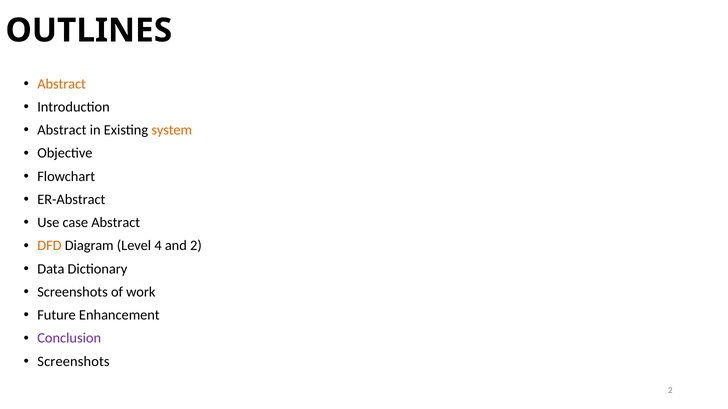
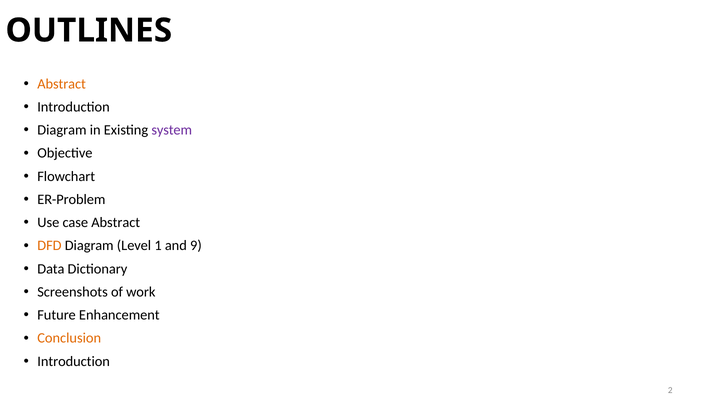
Abstract at (62, 130): Abstract -> Diagram
system colour: orange -> purple
ER-Abstract: ER-Abstract -> ER-Problem
4: 4 -> 1
and 2: 2 -> 9
Conclusion colour: purple -> orange
Screenshots at (73, 362): Screenshots -> Introduction
